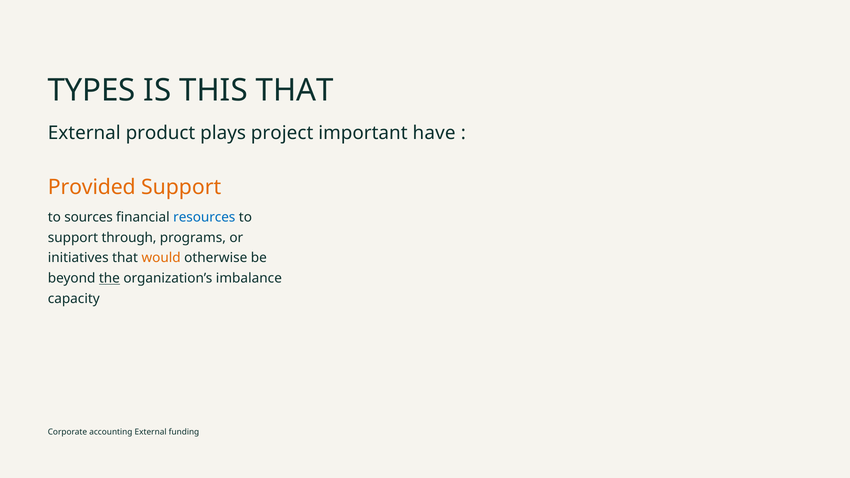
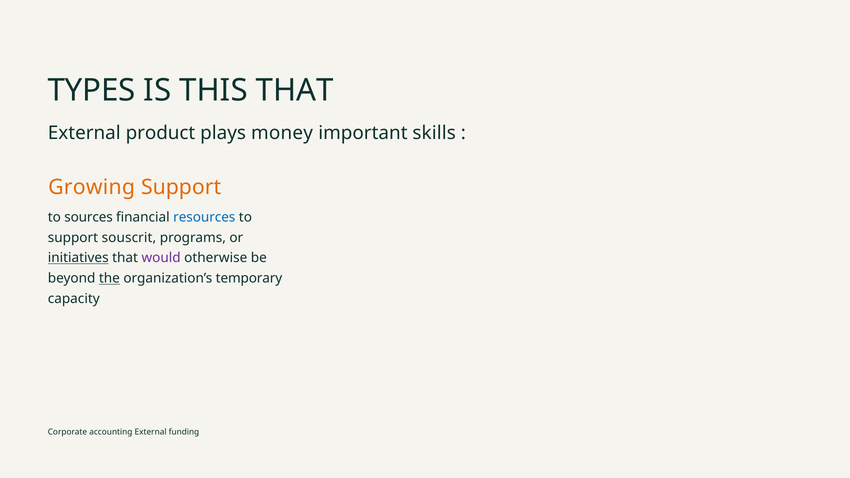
project: project -> money
have: have -> skills
Provided: Provided -> Growing
through: through -> souscrit
initiatives underline: none -> present
would colour: orange -> purple
imbalance: imbalance -> temporary
